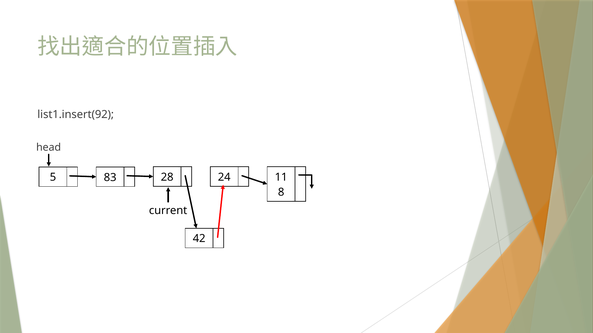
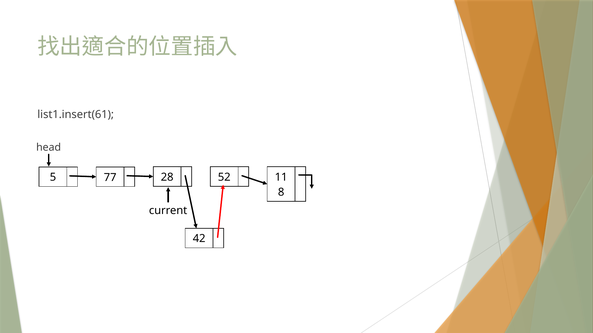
list1.insert(92: list1.insert(92 -> list1.insert(61
83: 83 -> 77
24: 24 -> 52
